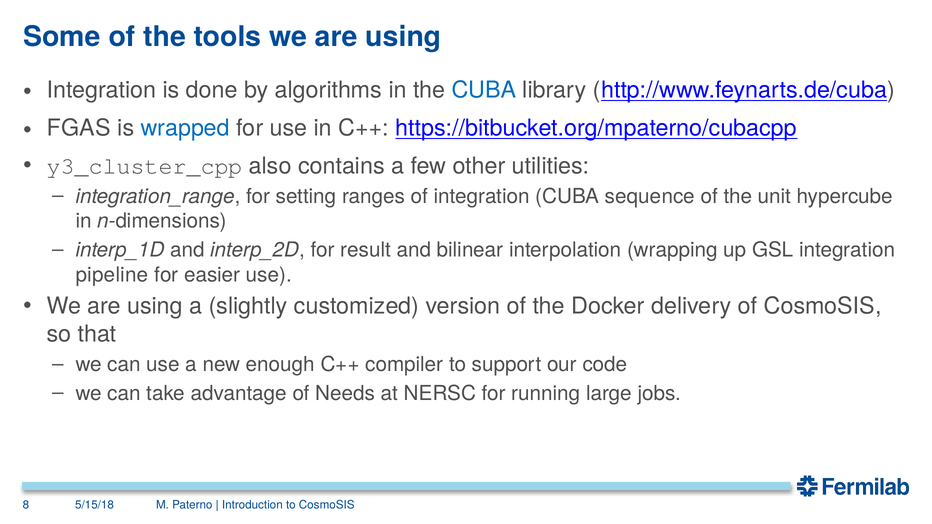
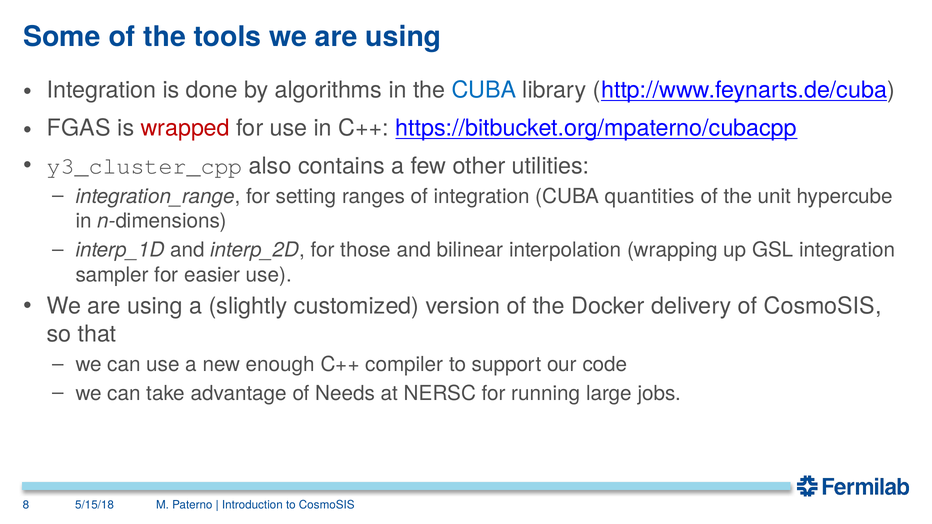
wrapped colour: blue -> red
sequence: sequence -> quantities
result: result -> those
pipeline: pipeline -> sampler
